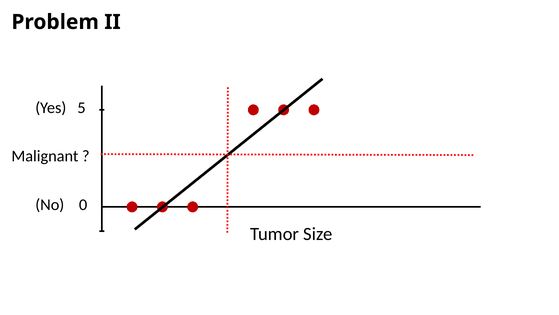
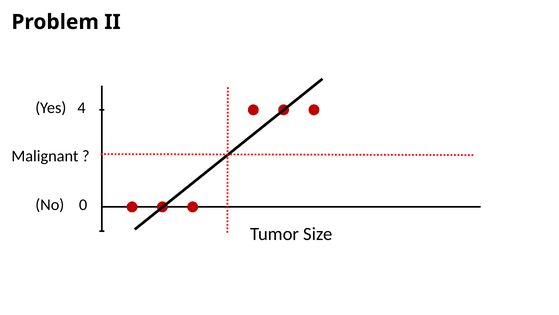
5: 5 -> 4
